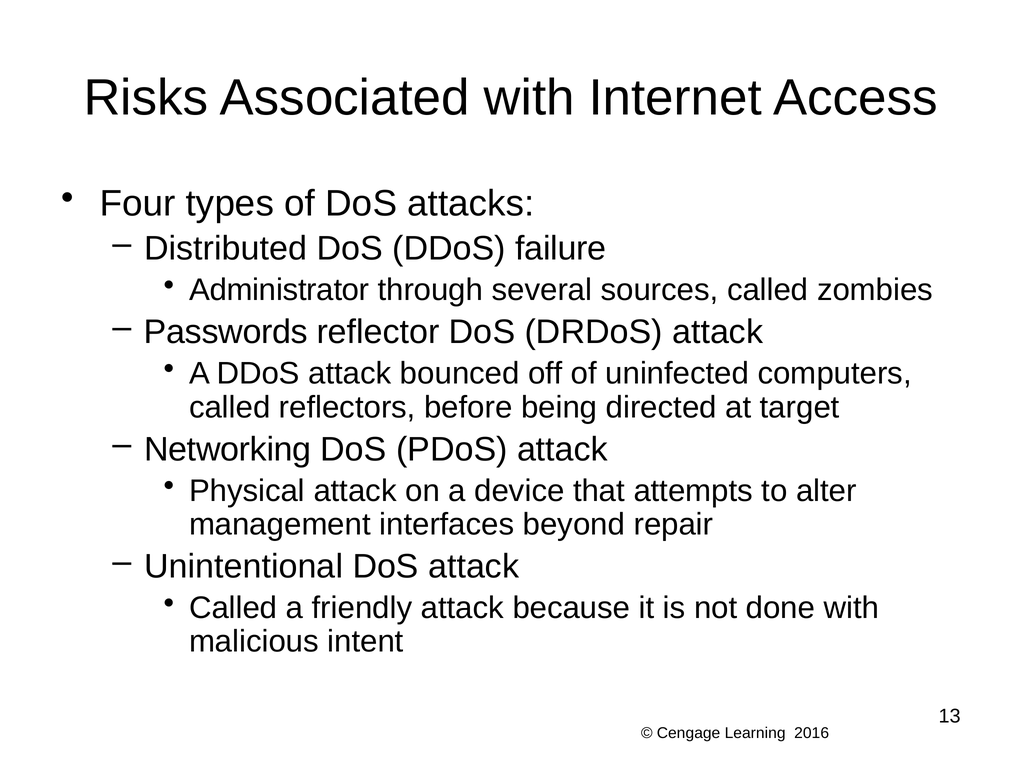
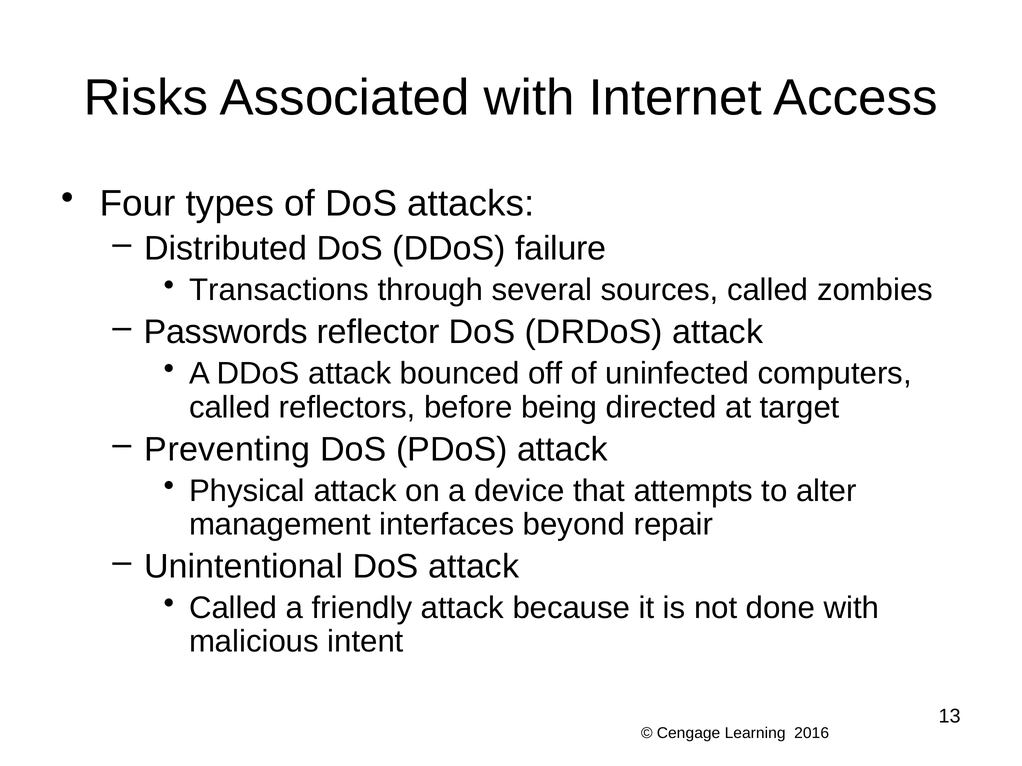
Administrator: Administrator -> Transactions
Networking: Networking -> Preventing
